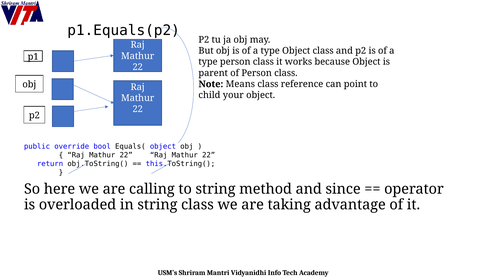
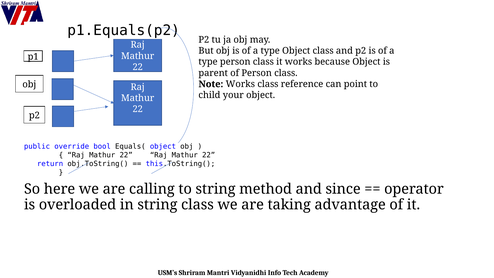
Note Means: Means -> Works
